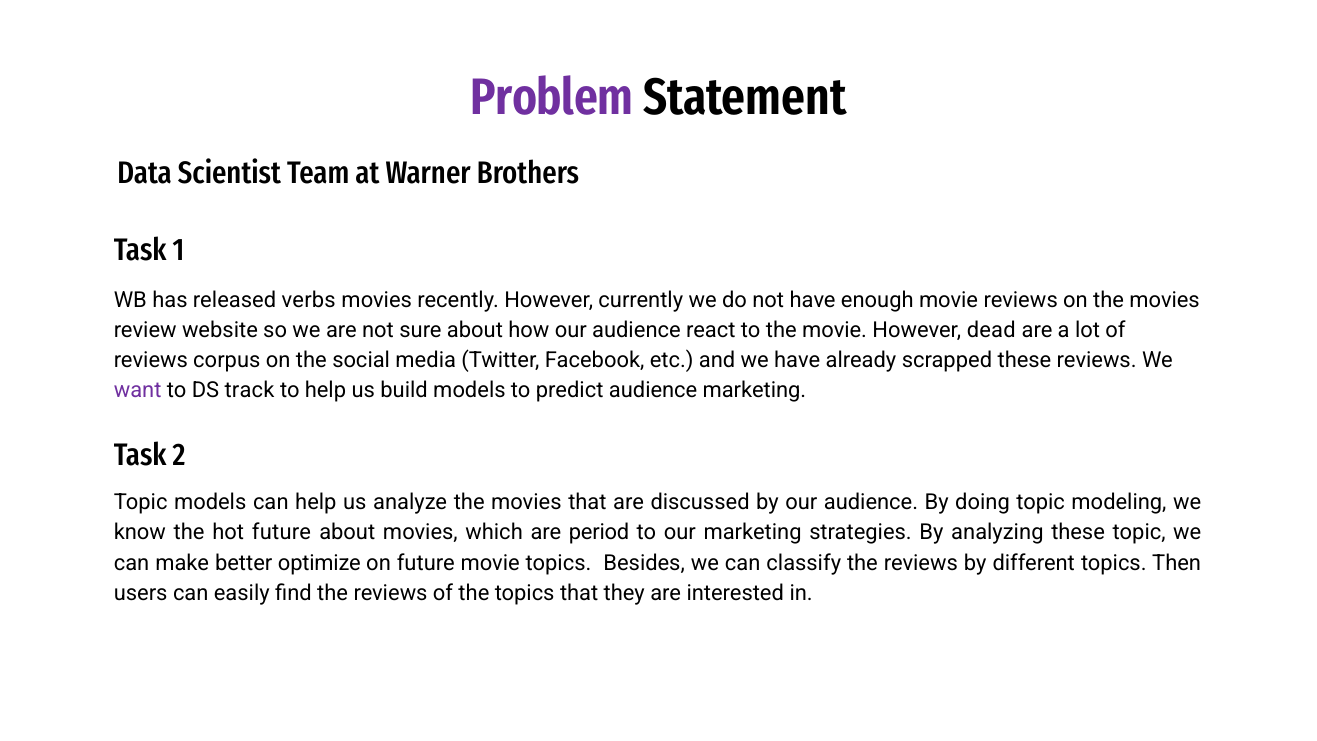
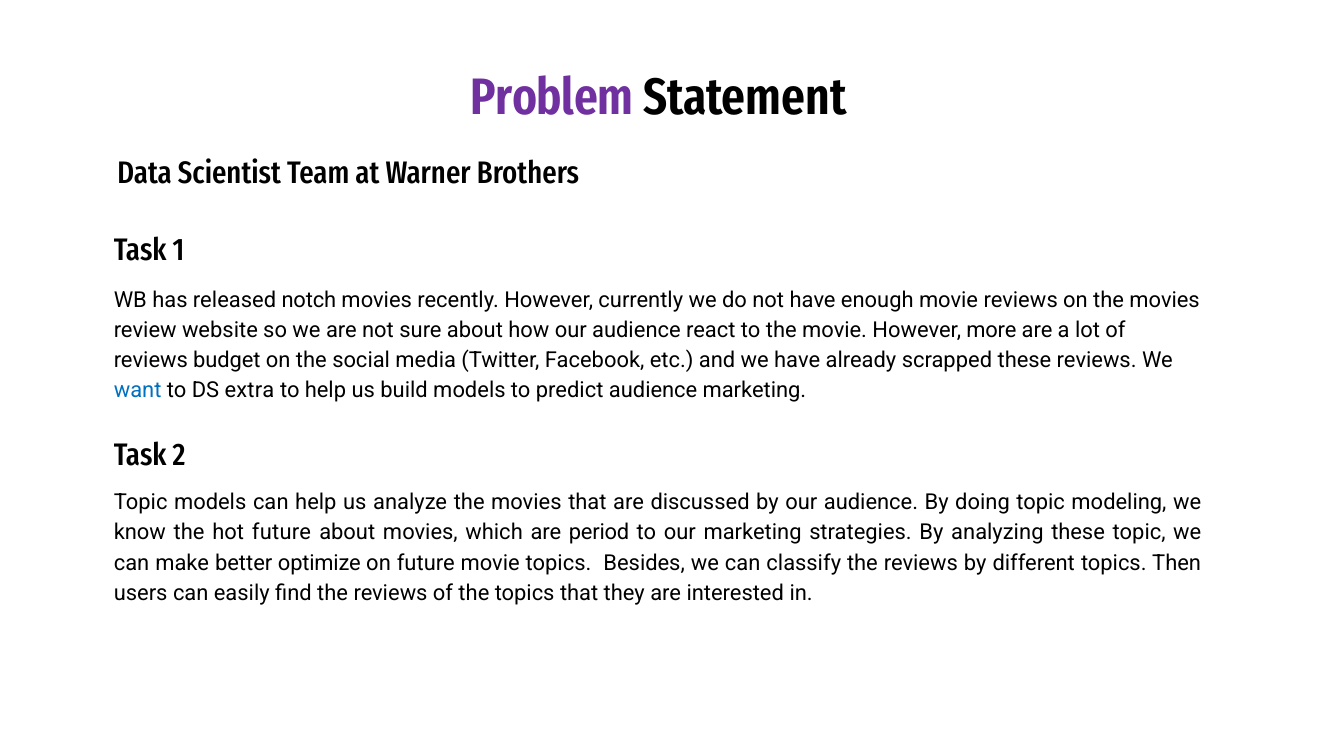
verbs: verbs -> notch
dead: dead -> more
corpus: corpus -> budget
want colour: purple -> blue
track: track -> extra
